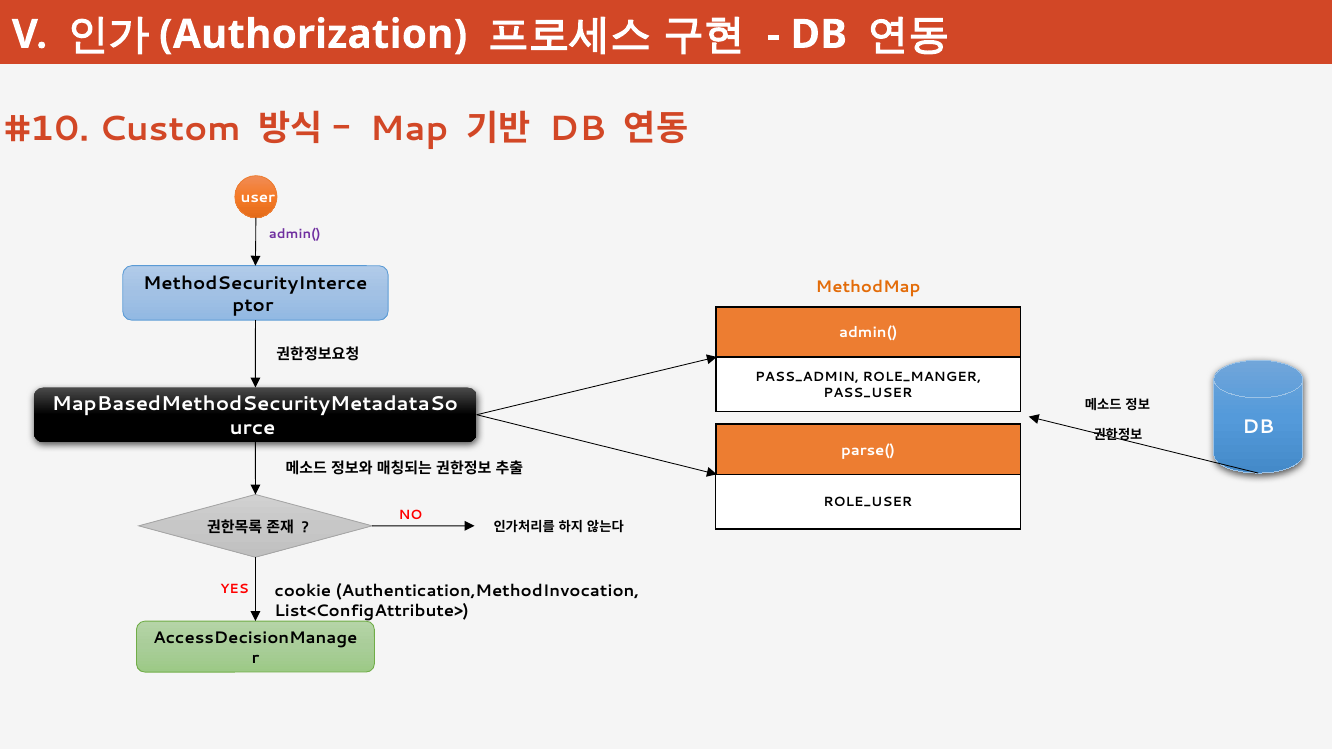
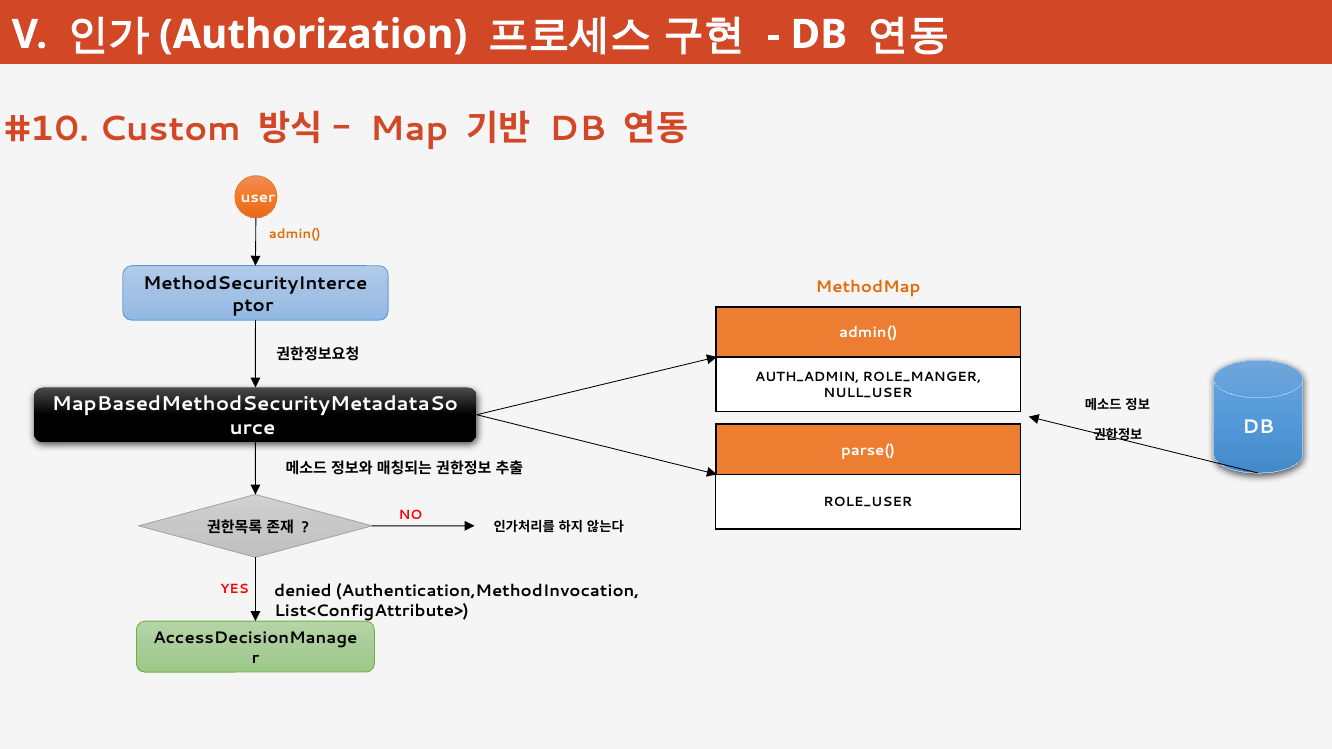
admin( at (295, 234) colour: purple -> orange
PASS_ADMIN: PASS_ADMIN -> AUTH_ADMIN
PASS_USER: PASS_USER -> NULL_USER
cookie: cookie -> denied
